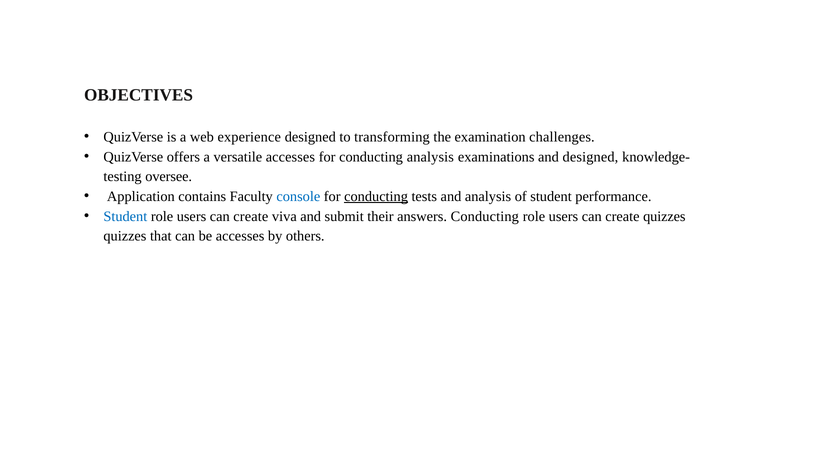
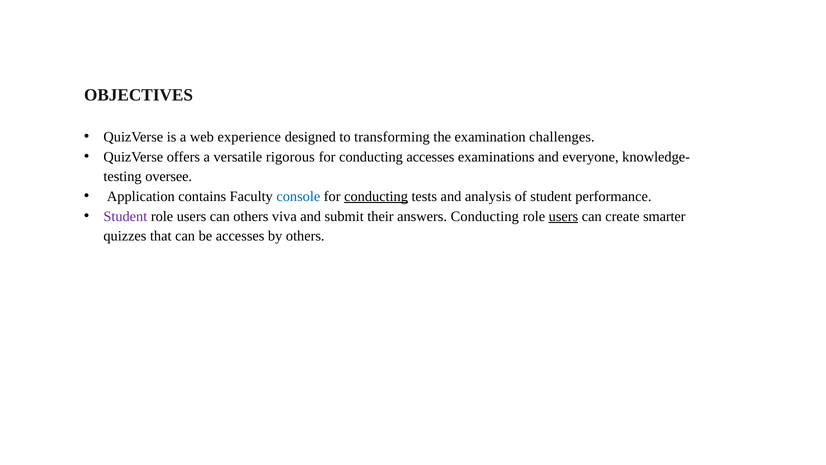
versatile accesses: accesses -> rigorous
conducting analysis: analysis -> accesses
and designed: designed -> everyone
Student at (125, 216) colour: blue -> purple
create at (251, 216): create -> others
users at (563, 216) underline: none -> present
create quizzes: quizzes -> smarter
